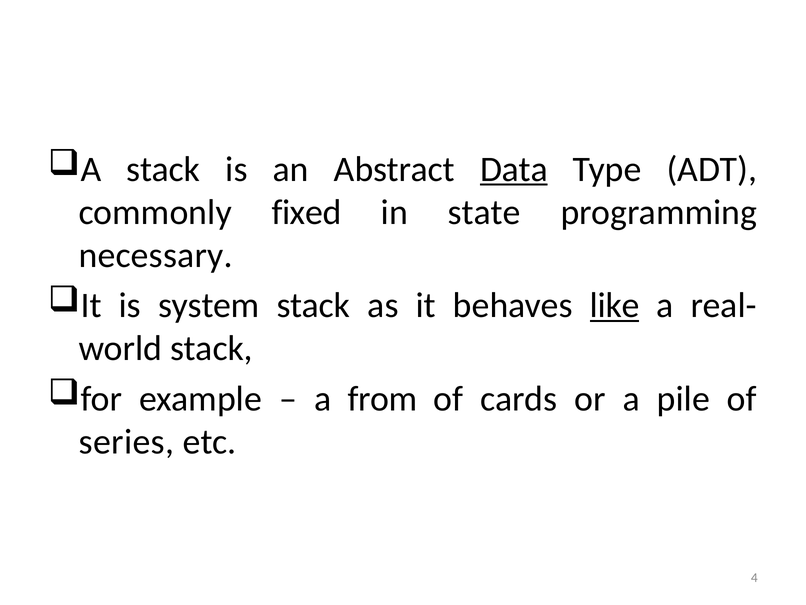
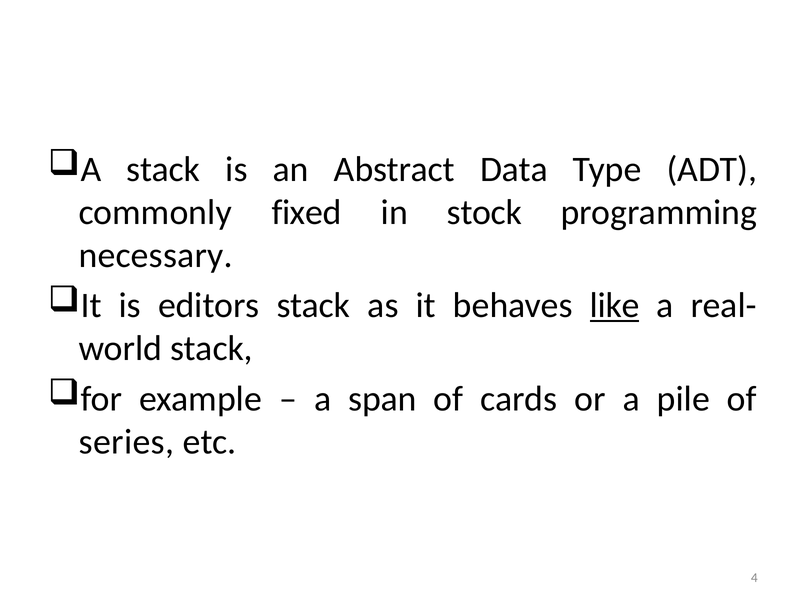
Data underline: present -> none
state: state -> stock
system: system -> editors
from: from -> span
